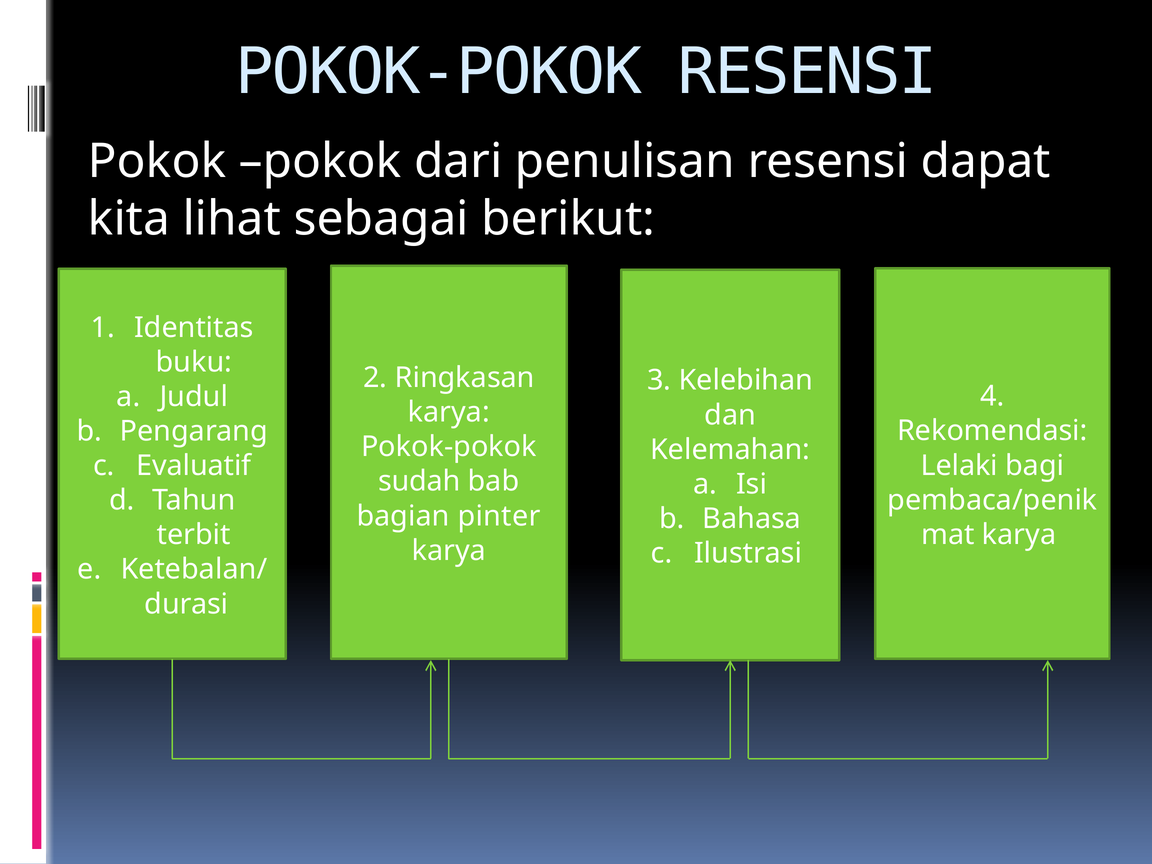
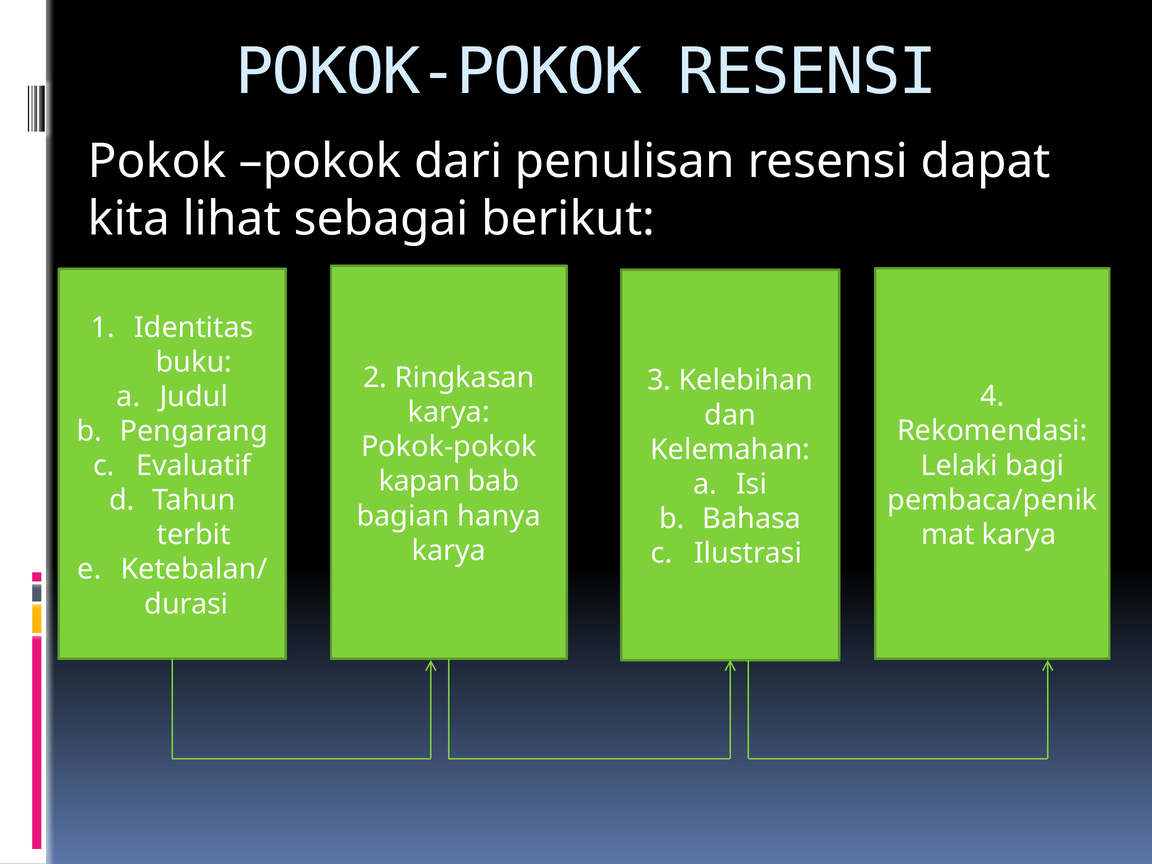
sudah: sudah -> kapan
pinter: pinter -> hanya
